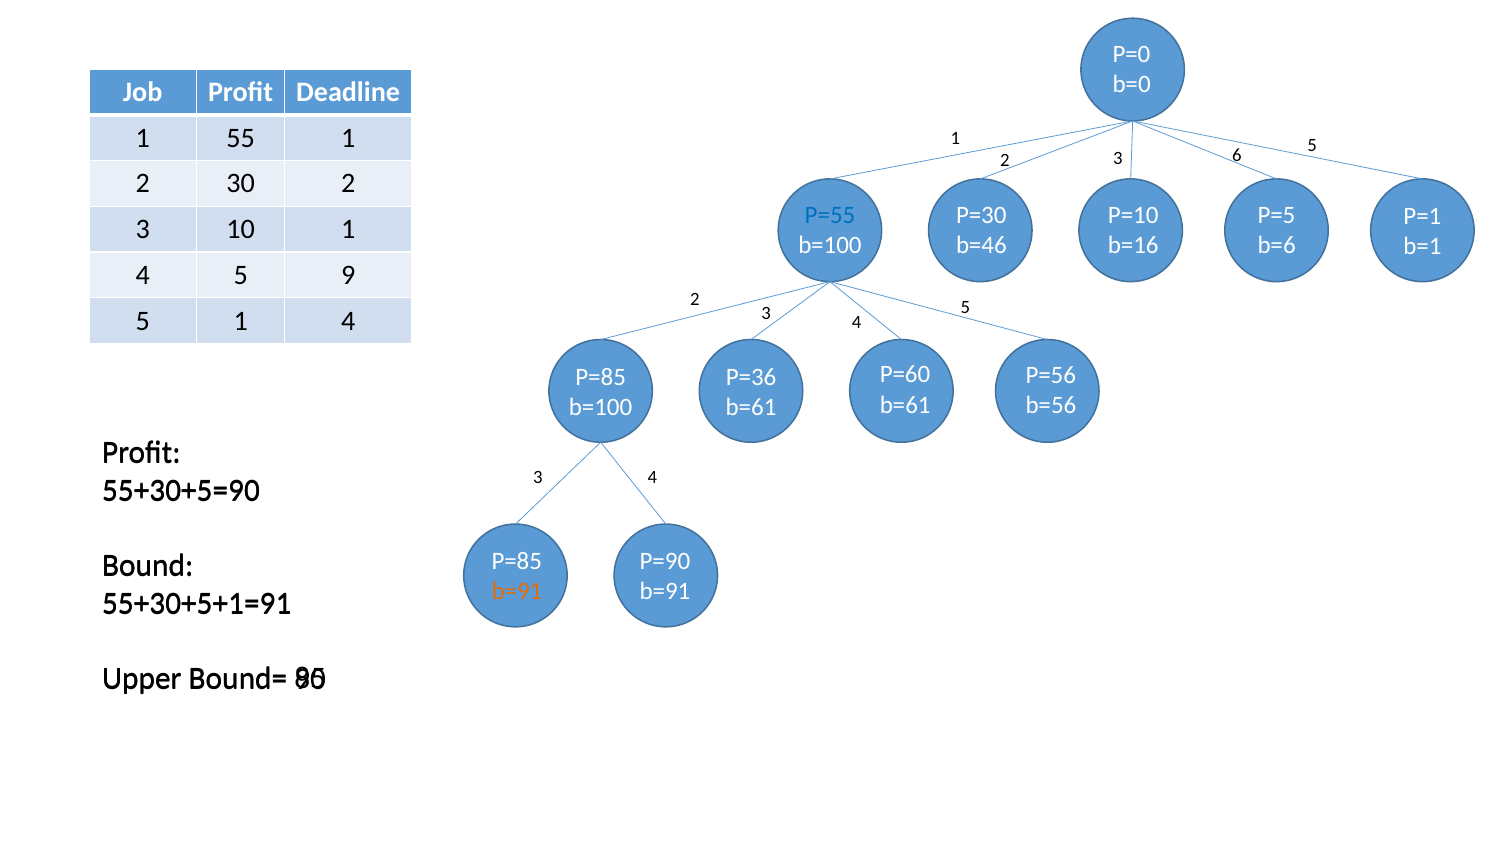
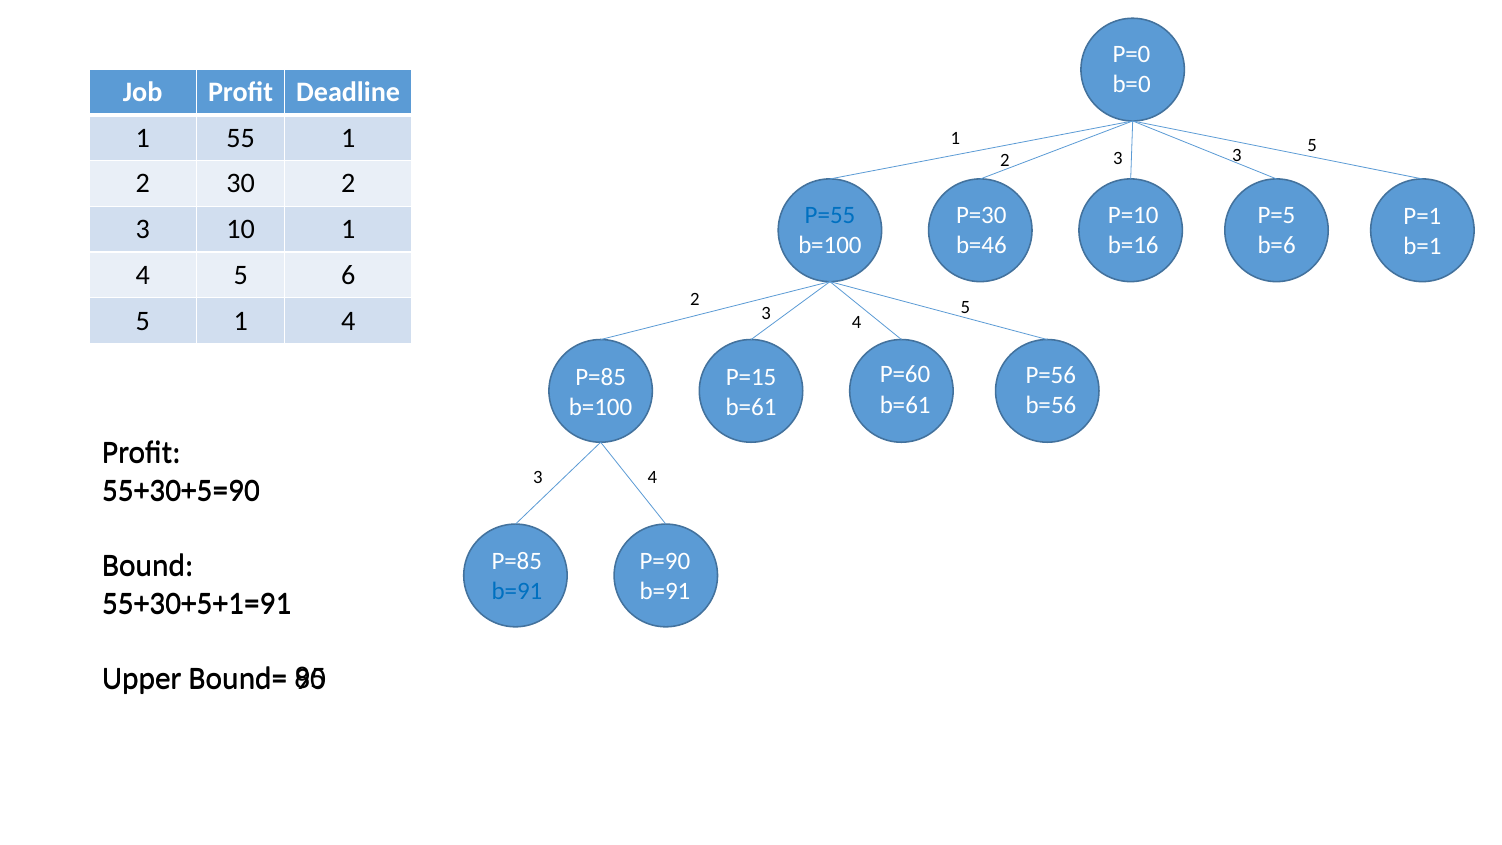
3 6: 6 -> 3
9: 9 -> 6
P=36: P=36 -> P=15
b=91 at (517, 591) colour: orange -> blue
